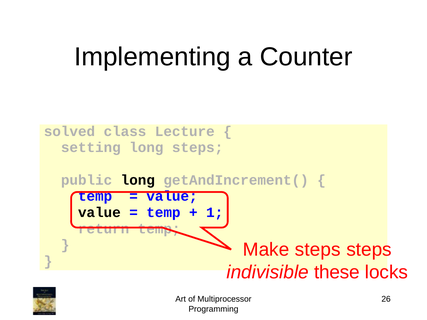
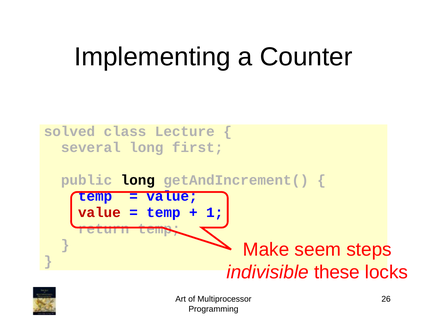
setting: setting -> several
long steps: steps -> first
value at (99, 213) colour: black -> red
Make steps: steps -> seem
